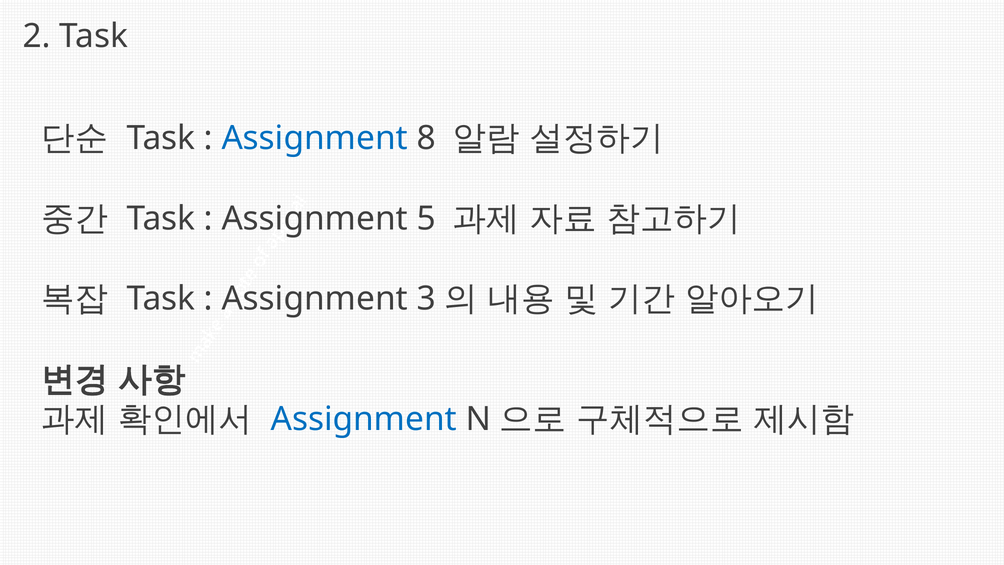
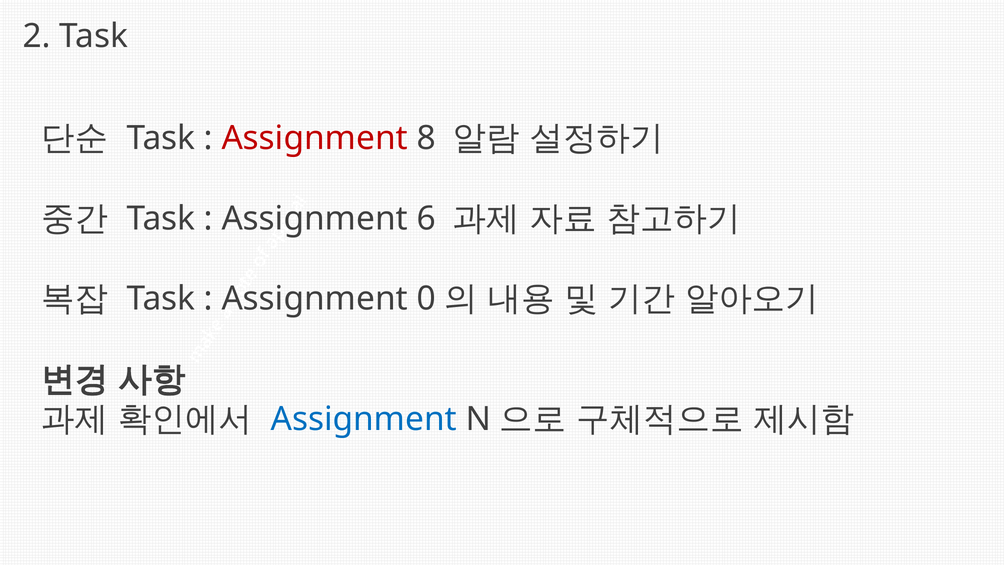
Assignment at (315, 138) colour: blue -> red
5: 5 -> 6
3: 3 -> 0
